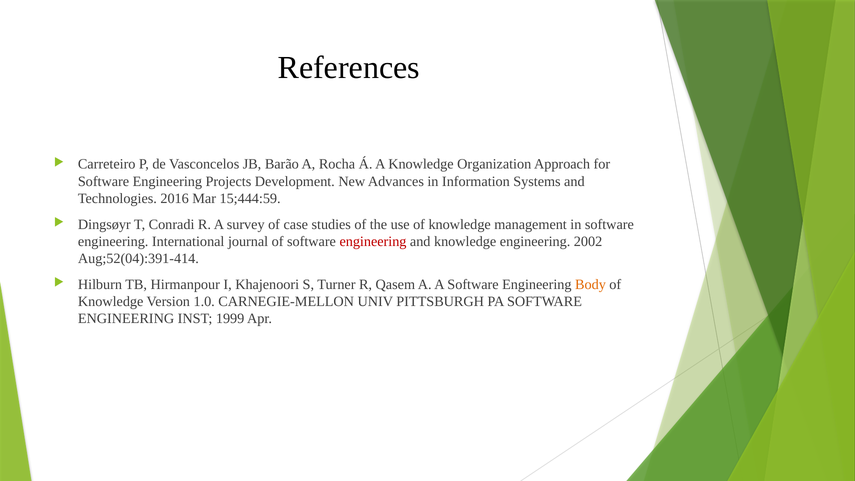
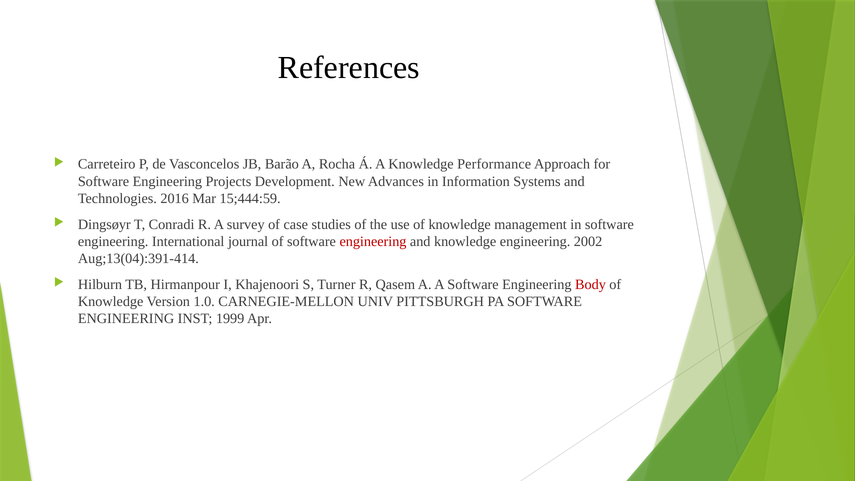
Organization: Organization -> Performance
Aug;52(04):391-414: Aug;52(04):391-414 -> Aug;13(04):391-414
Body colour: orange -> red
